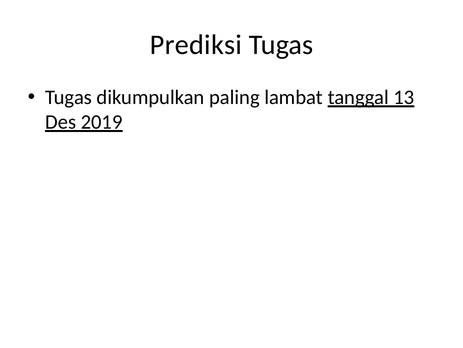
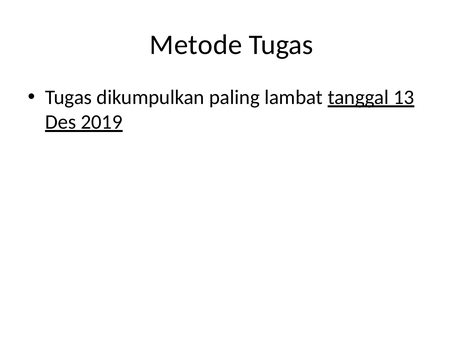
Prediksi: Prediksi -> Metode
